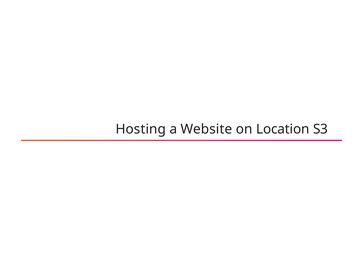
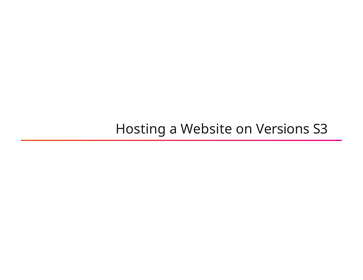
Location: Location -> Versions
